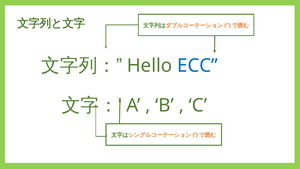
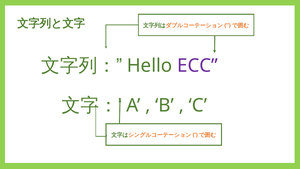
ECC colour: blue -> purple
